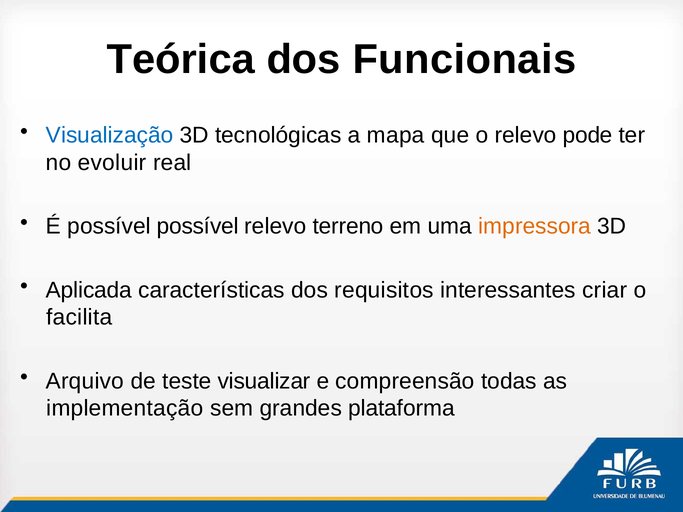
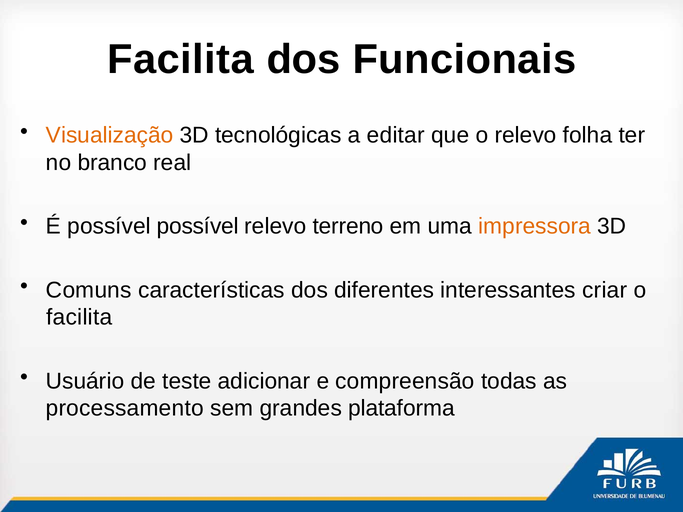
Teórica at (181, 60): Teórica -> Facilita
Visualização colour: blue -> orange
mapa: mapa -> editar
pode: pode -> folha
evoluir: evoluir -> branco
Aplicada: Aplicada -> Comuns
requisitos: requisitos -> diferentes
Arquivo: Arquivo -> Usuário
visualizar: visualizar -> adicionar
implementação: implementação -> processamento
